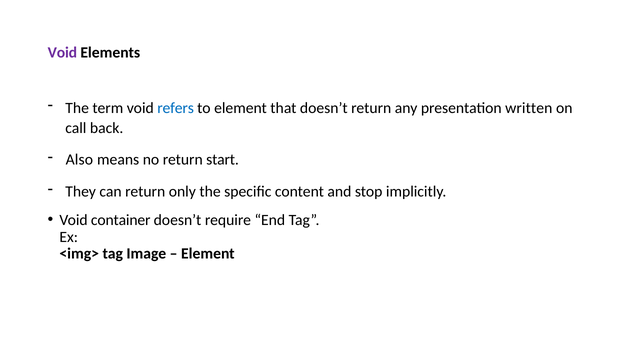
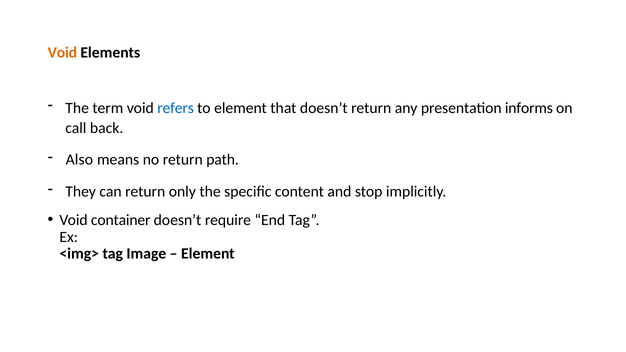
Void at (62, 53) colour: purple -> orange
written: written -> informs
start: start -> path
